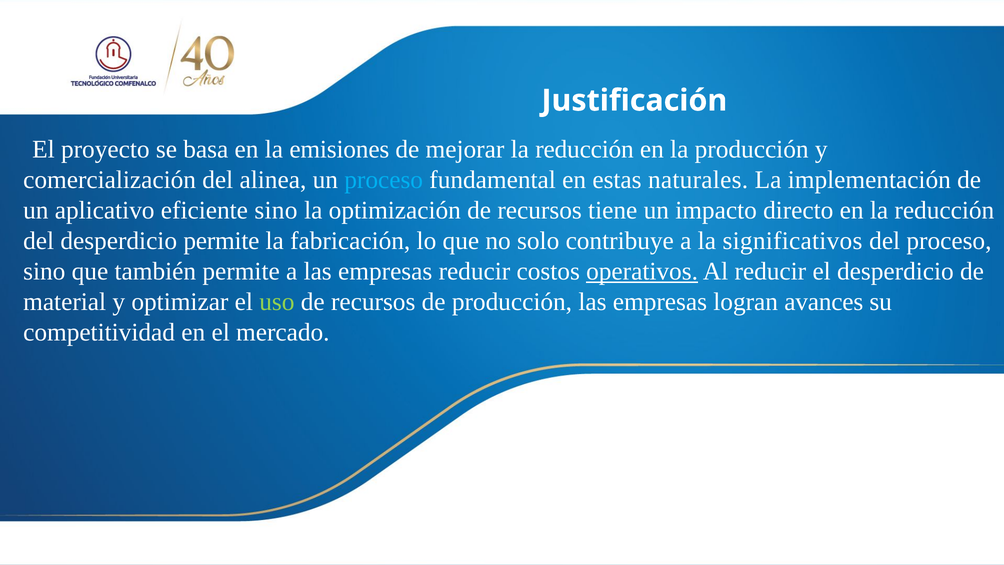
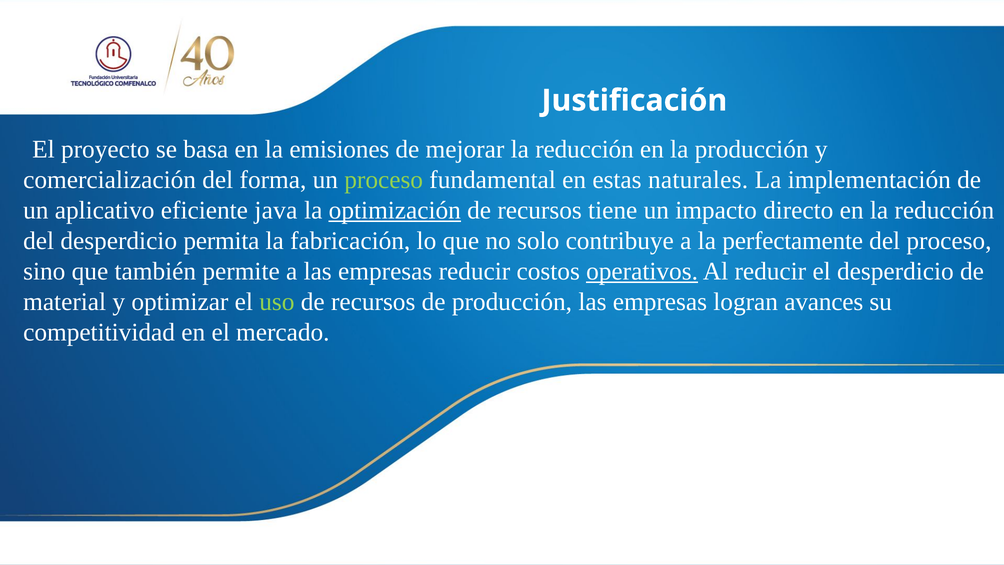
alinea: alinea -> forma
proceso at (384, 180) colour: light blue -> light green
eficiente sino: sino -> java
optimización underline: none -> present
desperdicio permite: permite -> permita
significativos: significativos -> perfectamente
